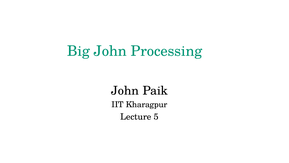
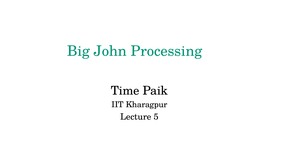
John at (125, 90): John -> Time
